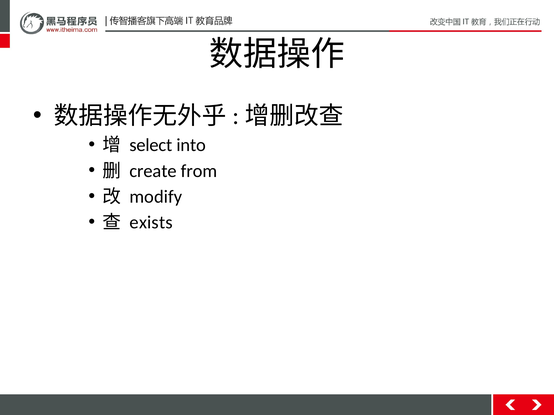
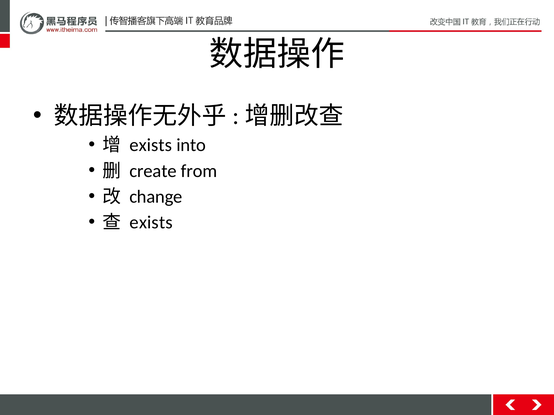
select at (151, 145): select -> exists
modify: modify -> change
